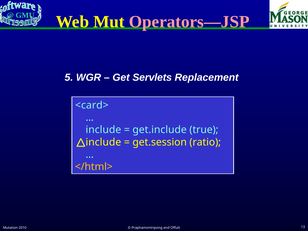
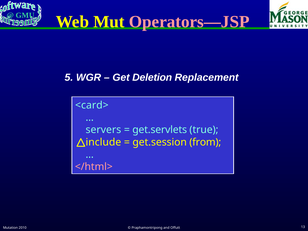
Servlets: Servlets -> Deletion
include at (103, 130): include -> servers
get.include: get.include -> get.servlets
ratio: ratio -> from
</html> colour: yellow -> pink
